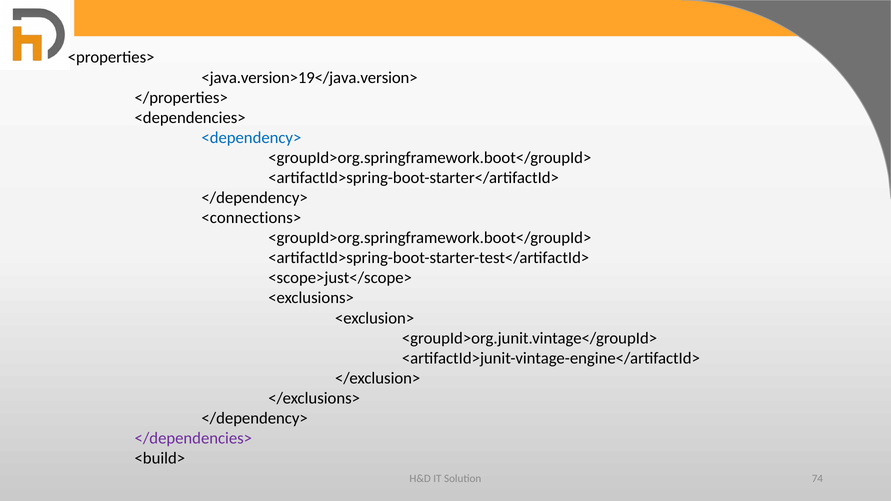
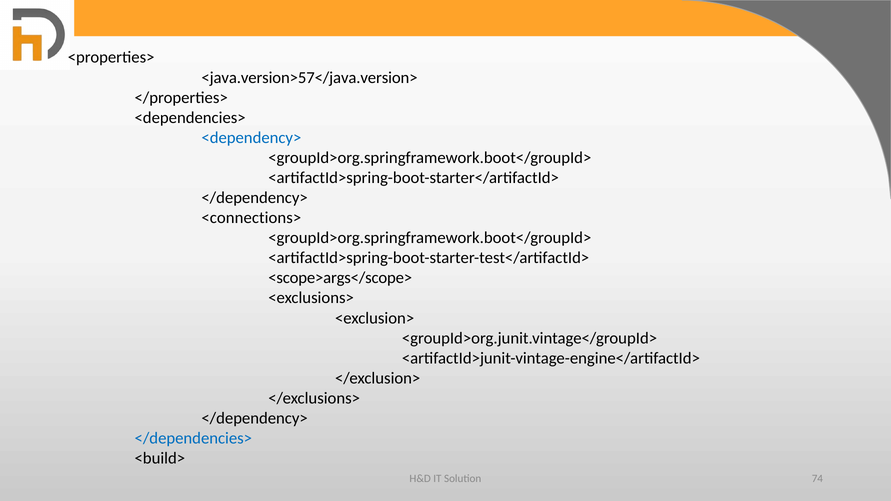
<java.version>19</java.version>: <java.version>19</java.version> -> <java.version>57</java.version>
<scope>just</scope>: <scope>just</scope> -> <scope>args</scope>
</dependencies> colour: purple -> blue
